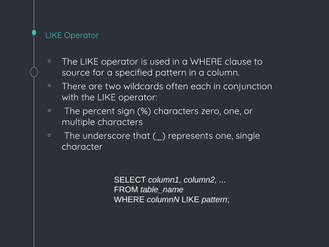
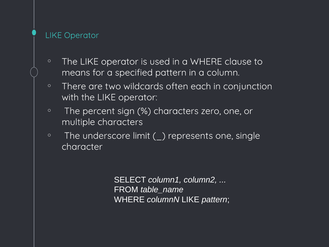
source: source -> means
that: that -> limit
